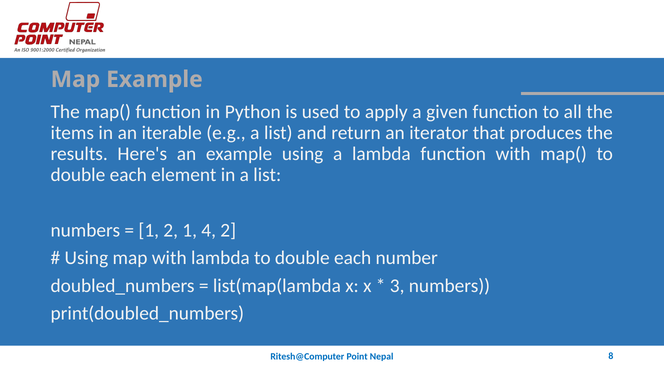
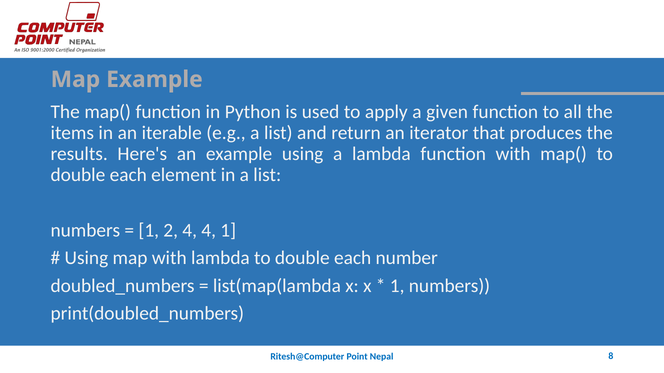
2 1: 1 -> 4
4 2: 2 -> 1
3 at (397, 286): 3 -> 1
